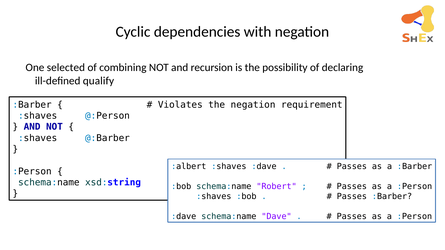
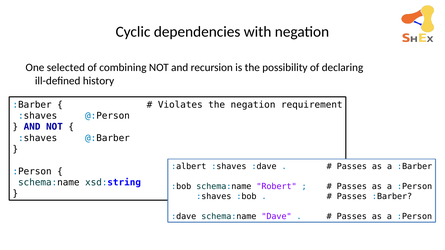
qualify: qualify -> history
